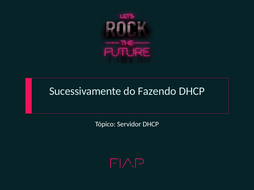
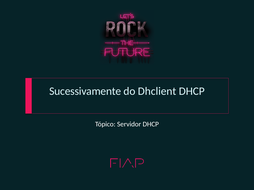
Fazendo: Fazendo -> Dhclient
